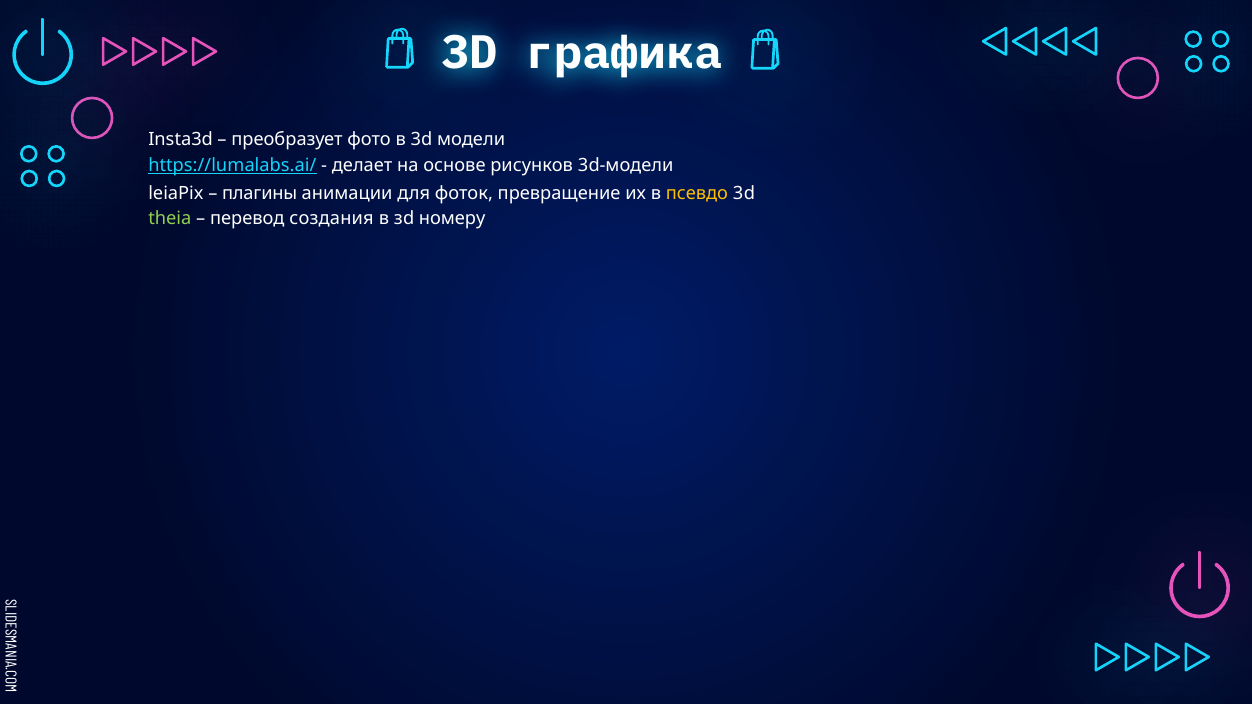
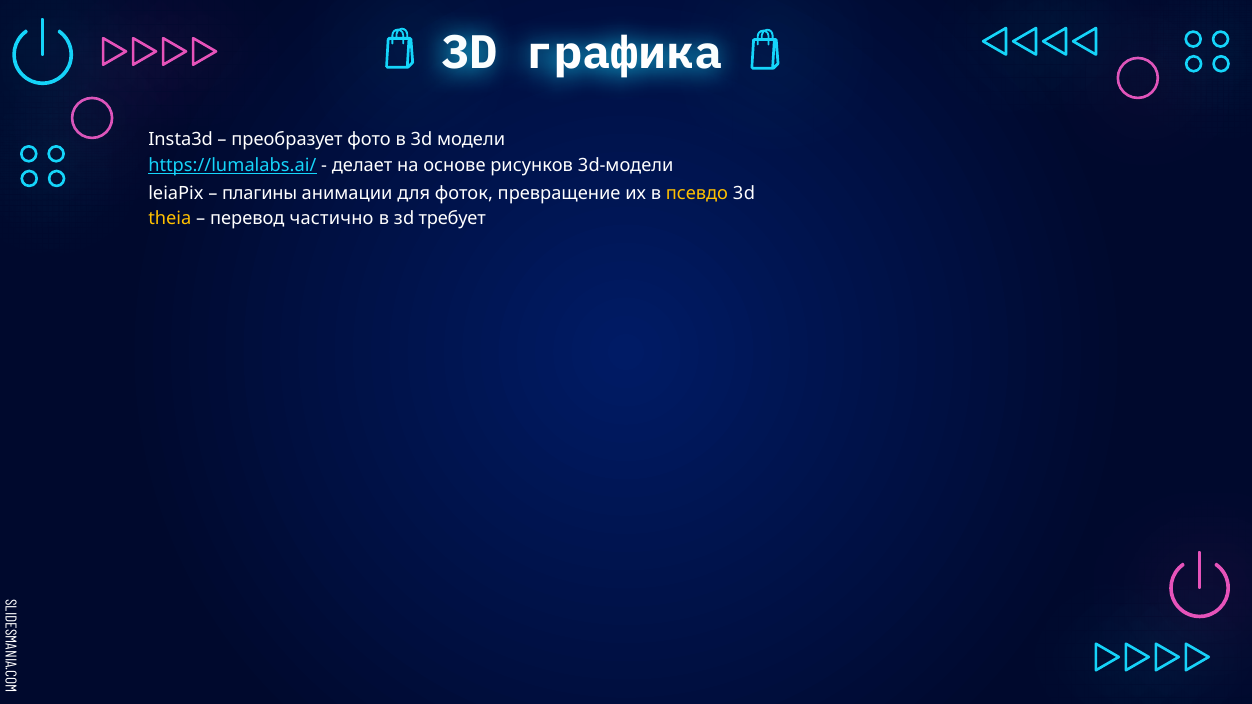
theia colour: light green -> yellow
создания: создания -> частично
номеру: номеру -> требует
